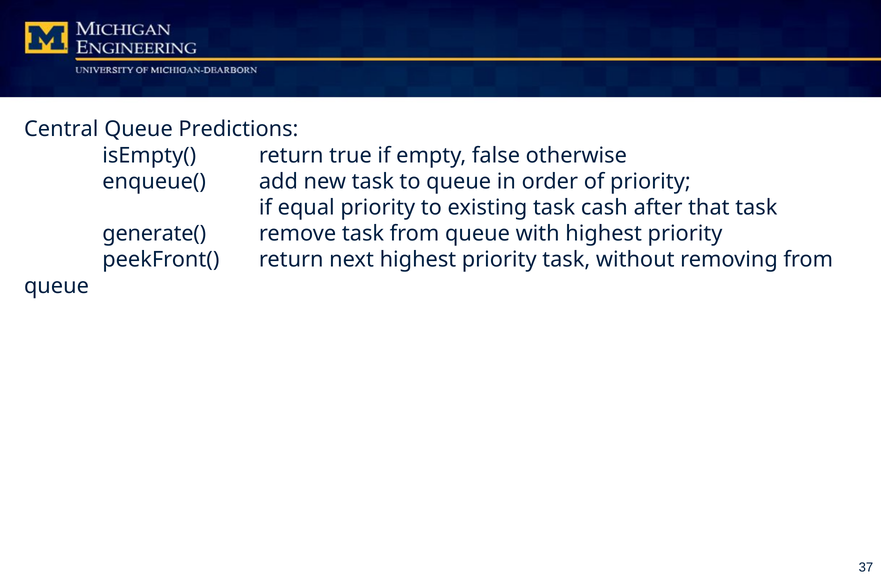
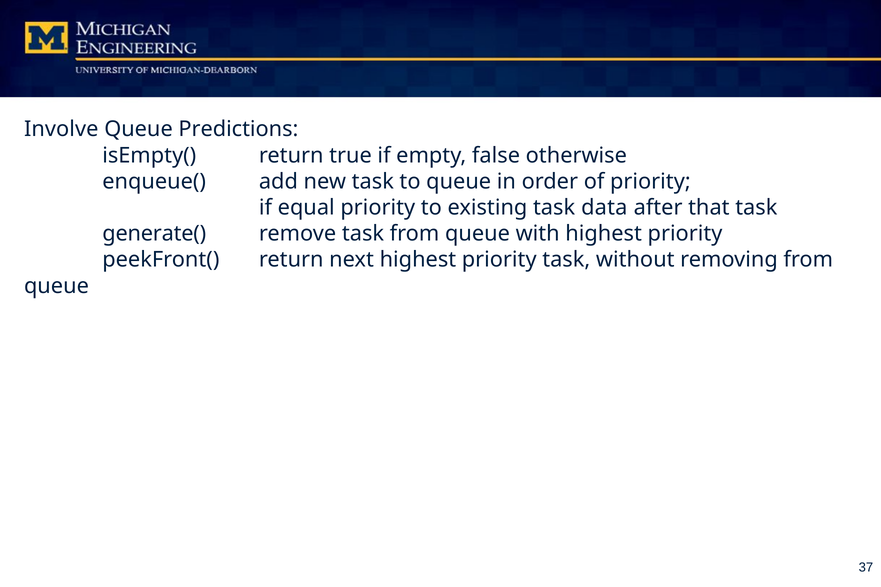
Central: Central -> Involve
cash: cash -> data
